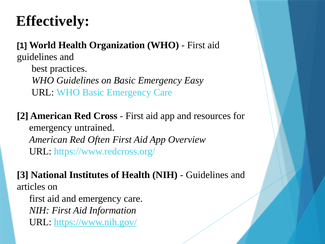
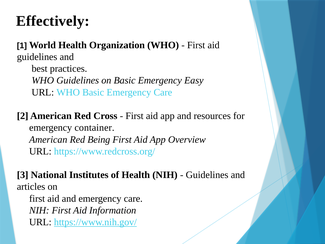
untrained: untrained -> container
Often: Often -> Being
